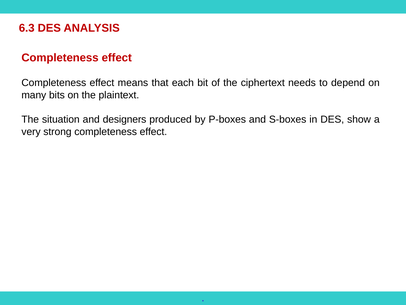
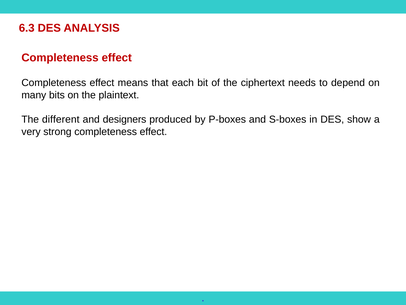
situation: situation -> different
